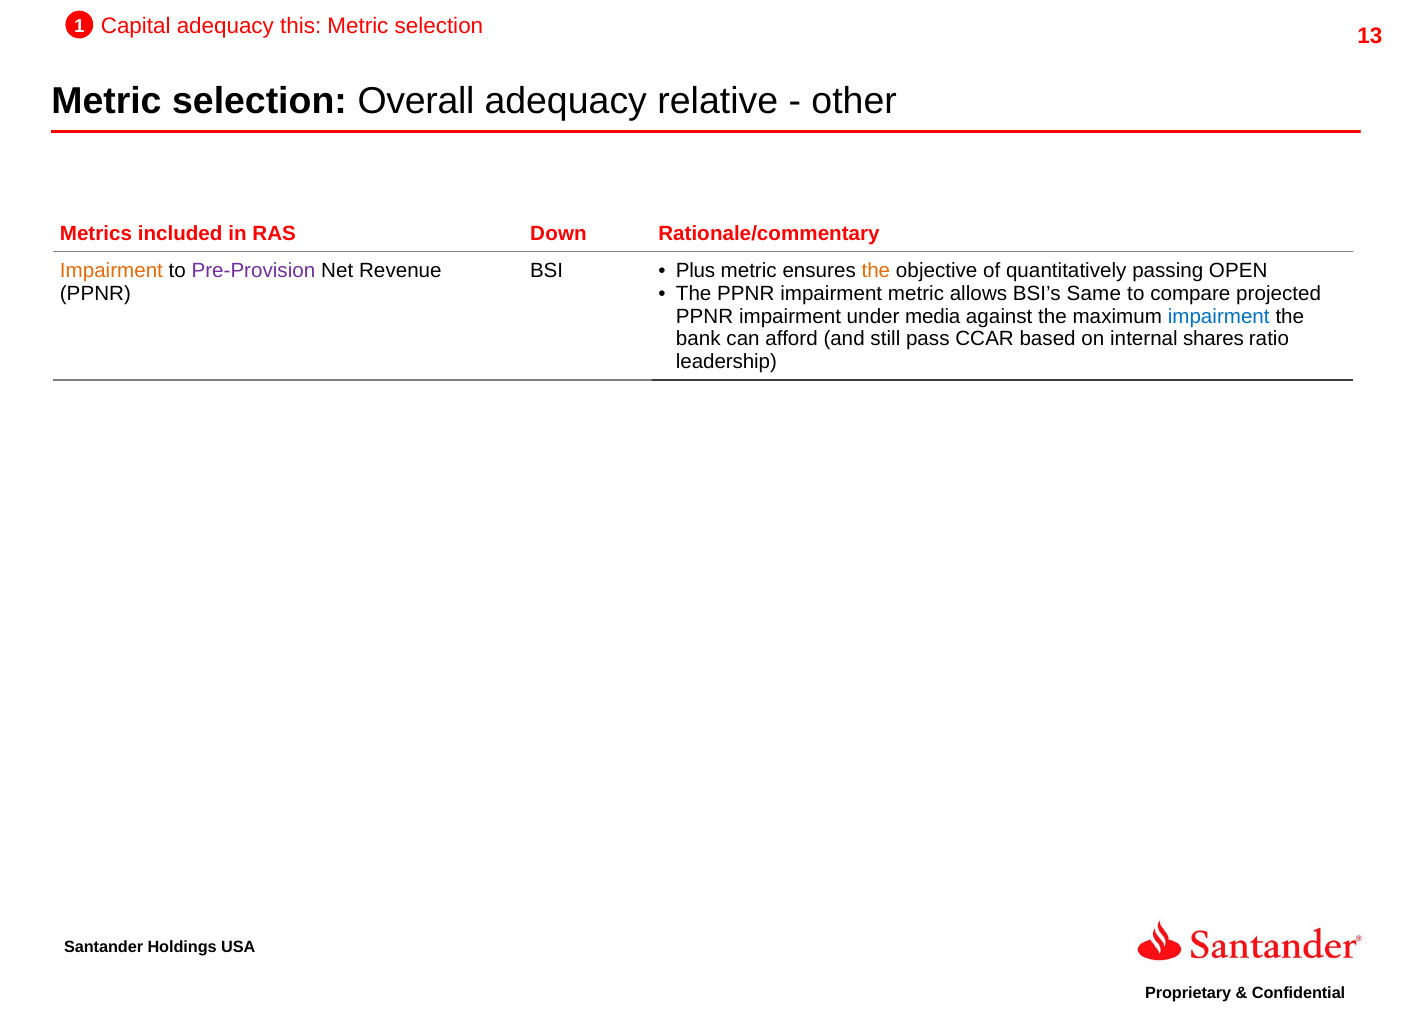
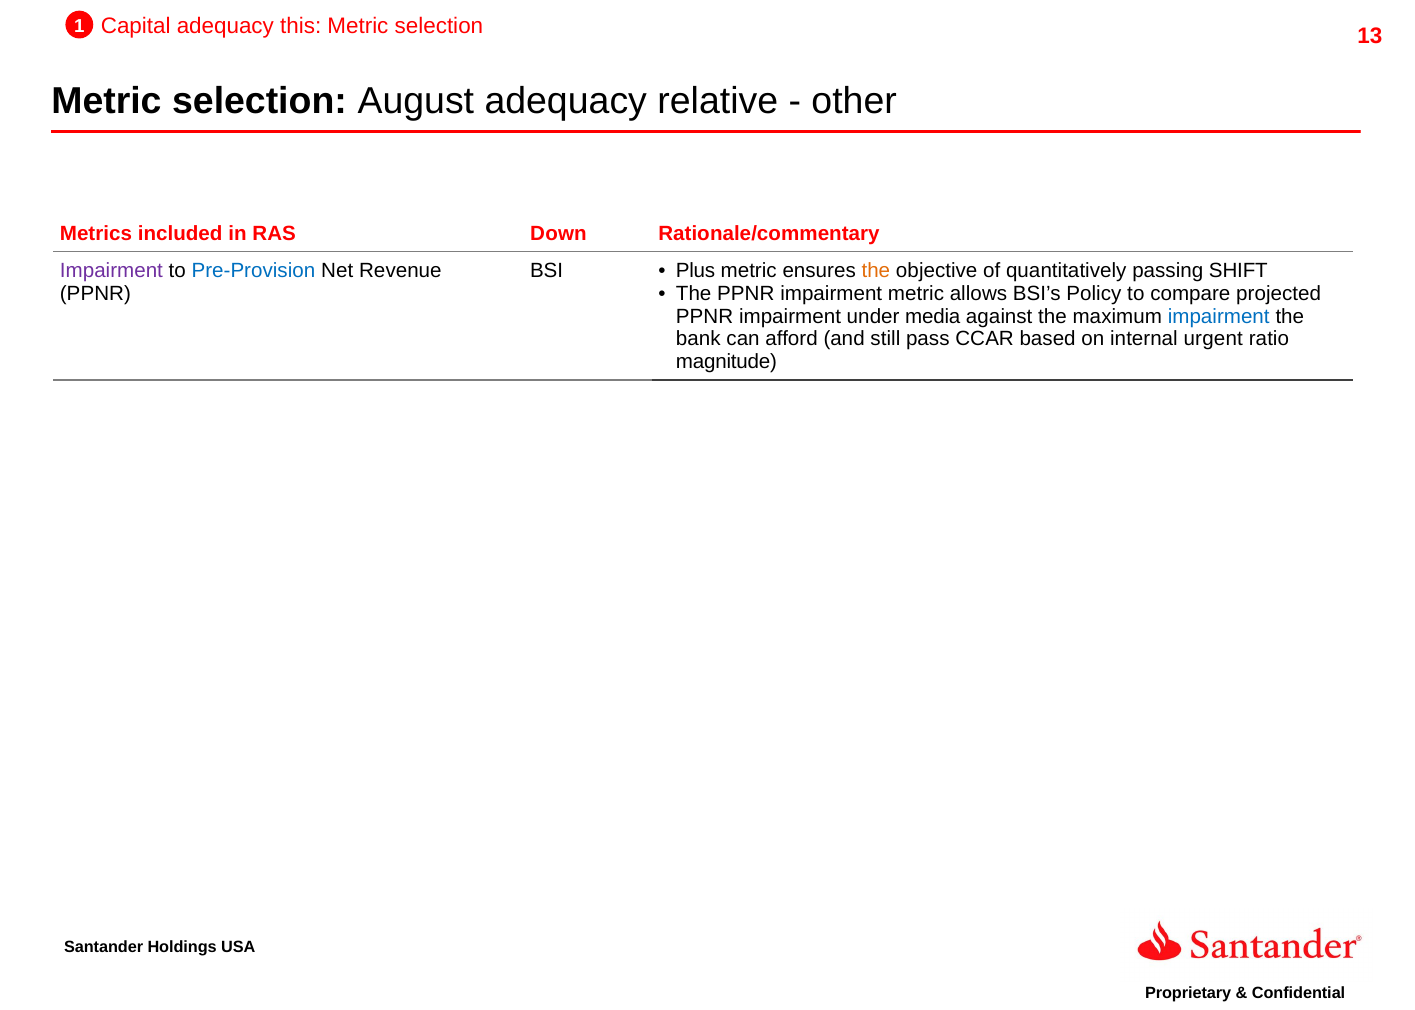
Overall: Overall -> August
Impairment at (111, 271) colour: orange -> purple
Pre-Provision colour: purple -> blue
OPEN: OPEN -> SHIFT
Same: Same -> Policy
shares: shares -> urgent
leadership: leadership -> magnitude
